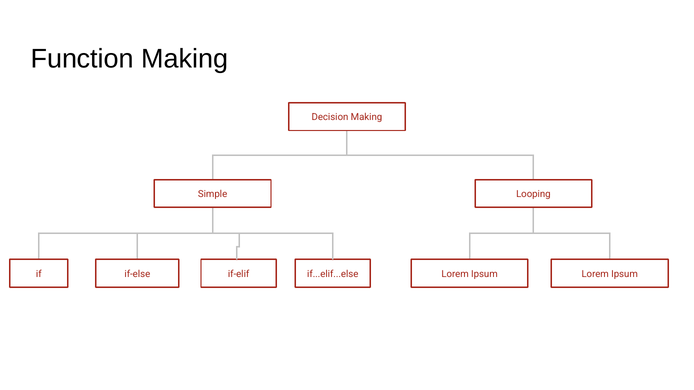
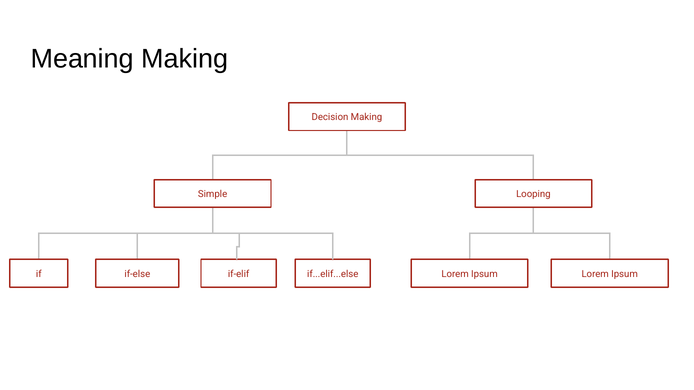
Function: Function -> Meaning
